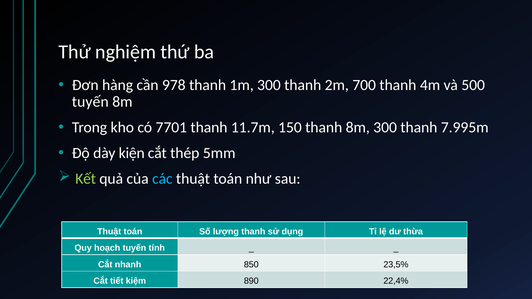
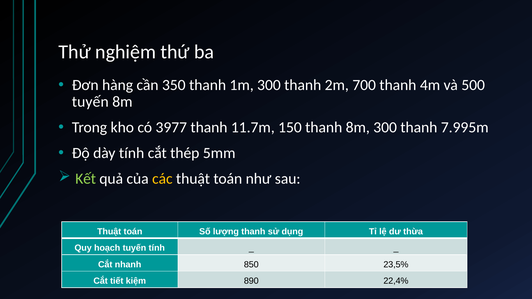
978: 978 -> 350
7701: 7701 -> 3977
dày kiện: kiện -> tính
các colour: light blue -> yellow
